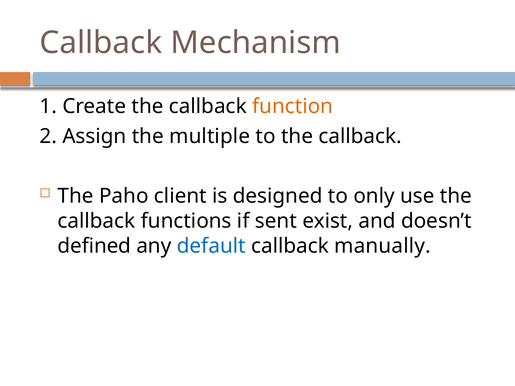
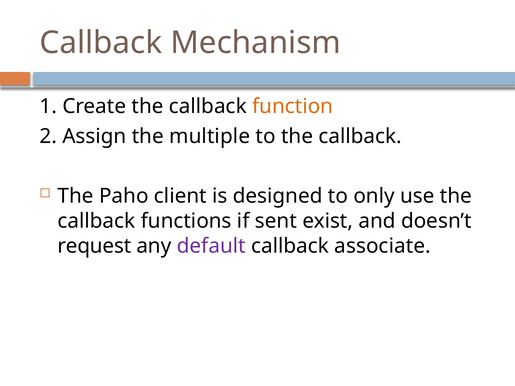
defined: defined -> request
default colour: blue -> purple
manually: manually -> associate
